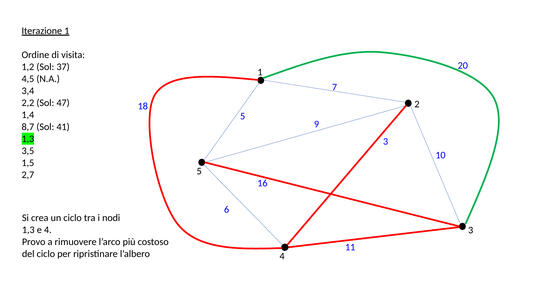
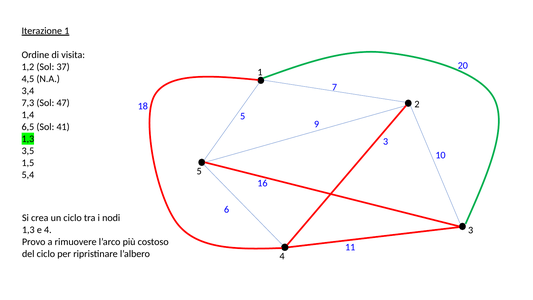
2,2: 2,2 -> 7,3
8,7: 8,7 -> 6,5
2,7: 2,7 -> 5,4
